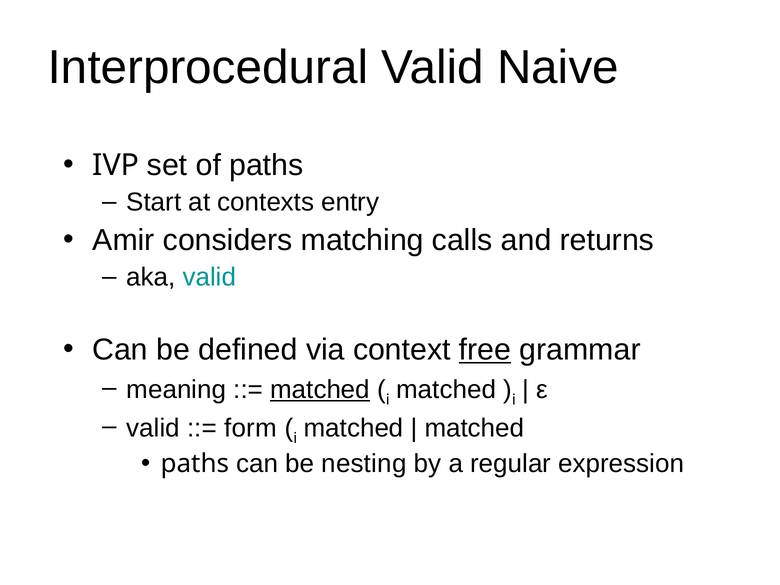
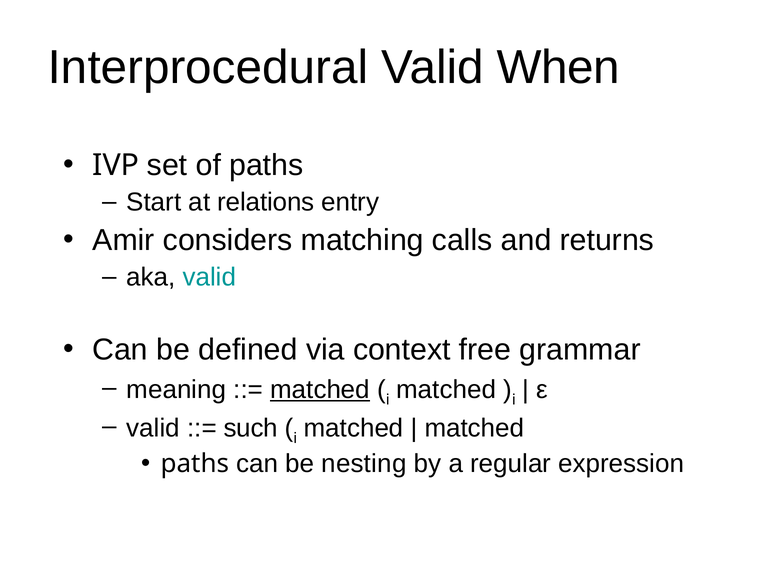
Naive: Naive -> When
contexts: contexts -> relations
free underline: present -> none
form: form -> such
